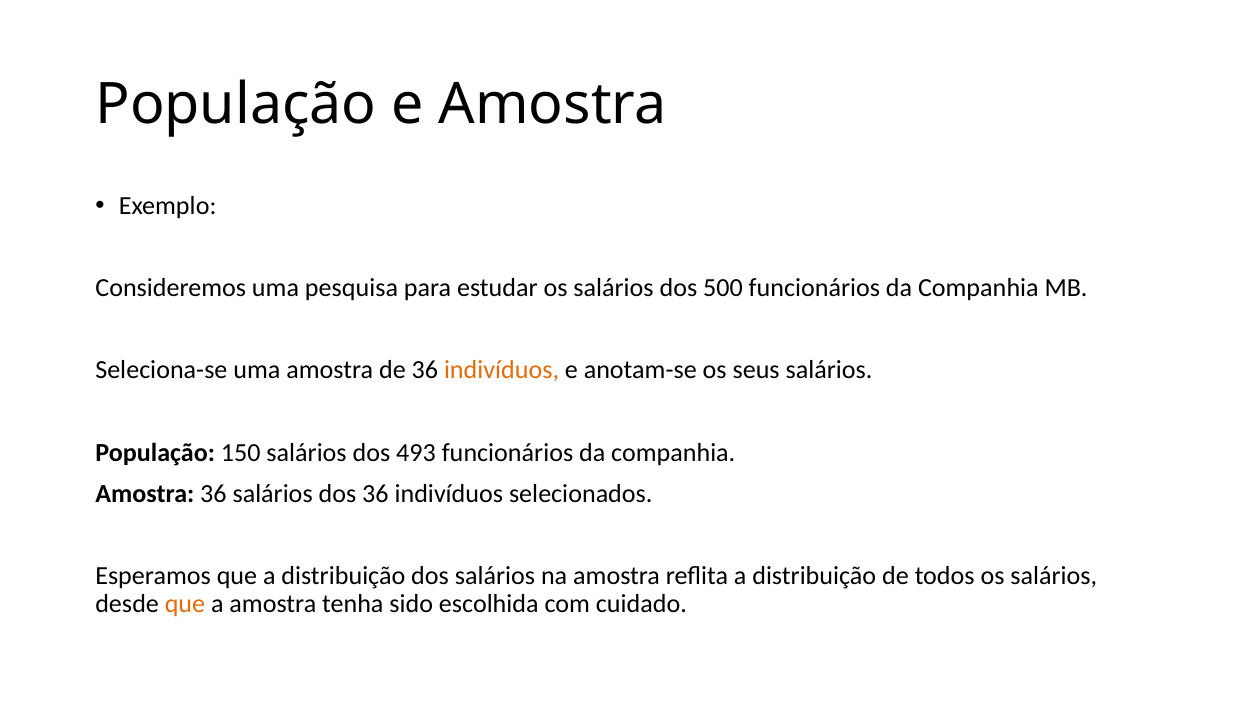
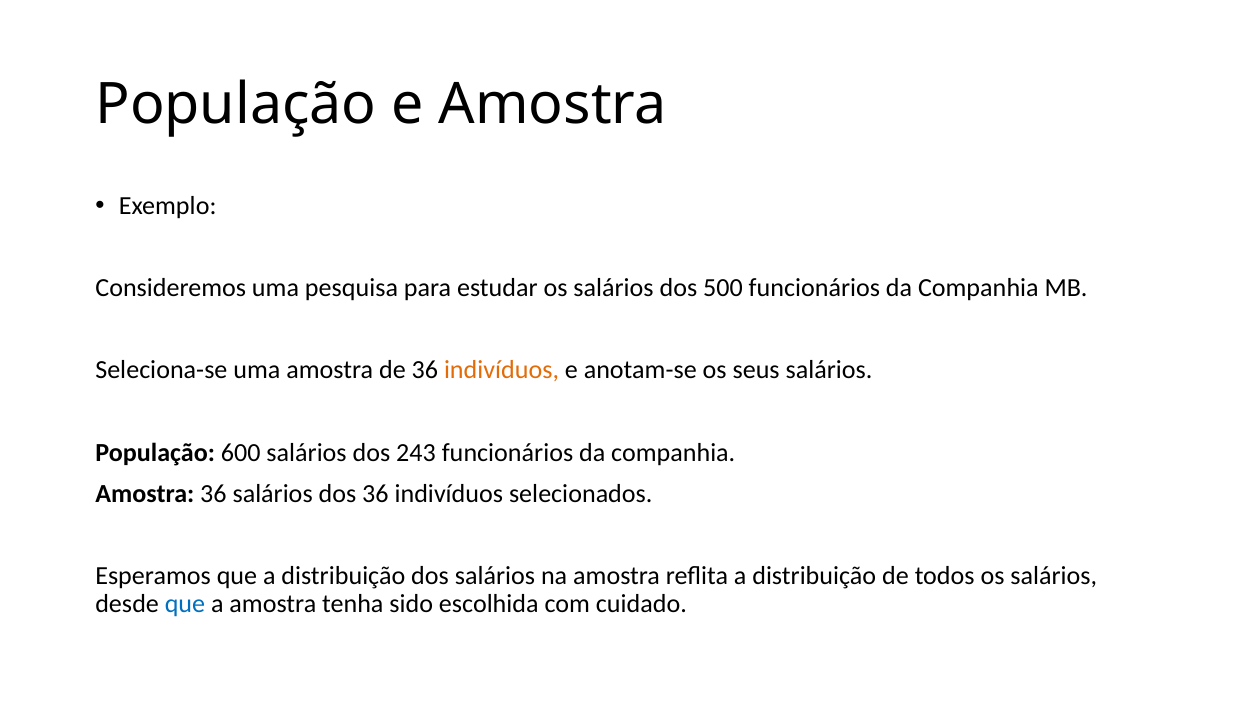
150: 150 -> 600
493: 493 -> 243
que at (185, 605) colour: orange -> blue
